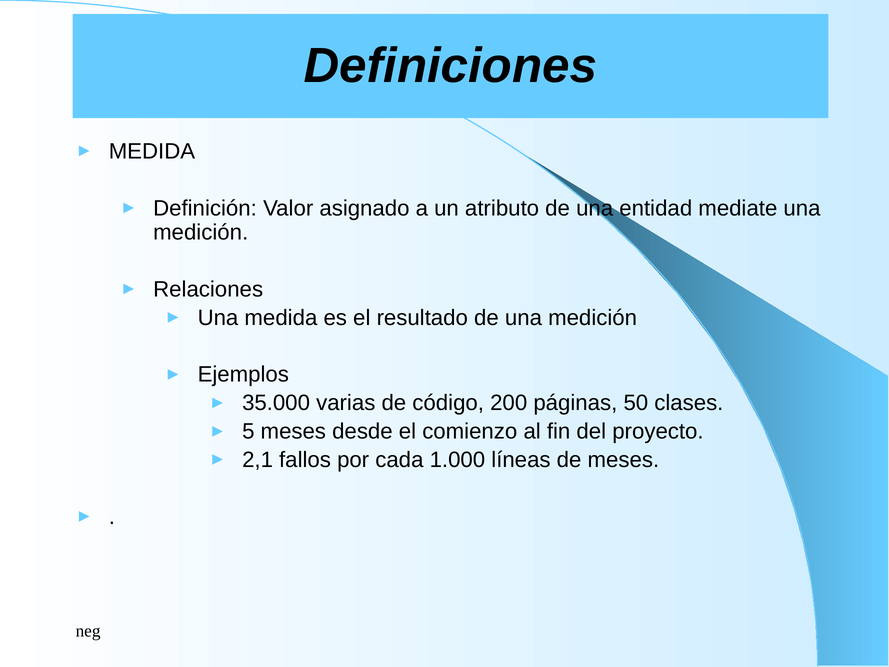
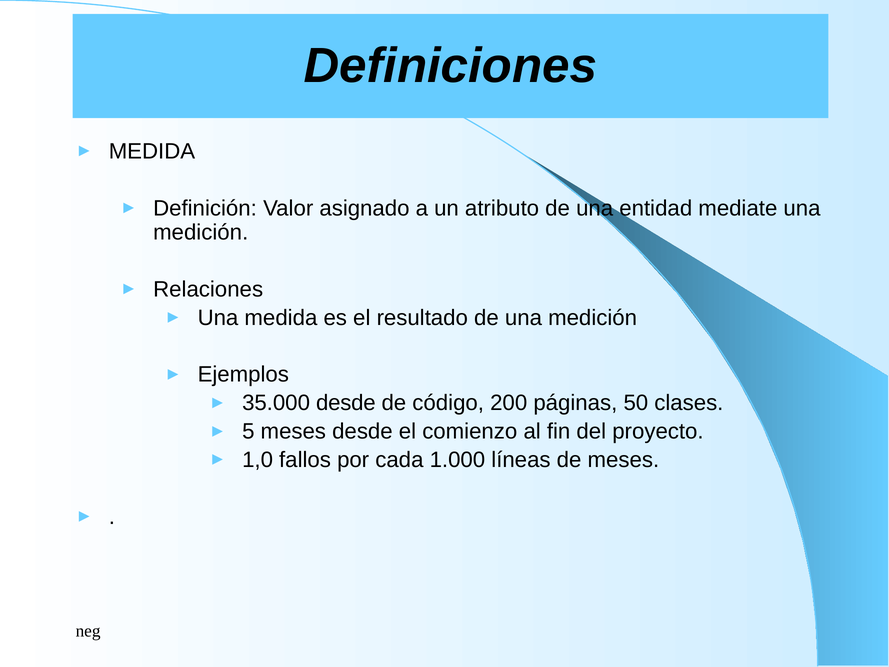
35.000 varias: varias -> desde
2,1: 2,1 -> 1,0
